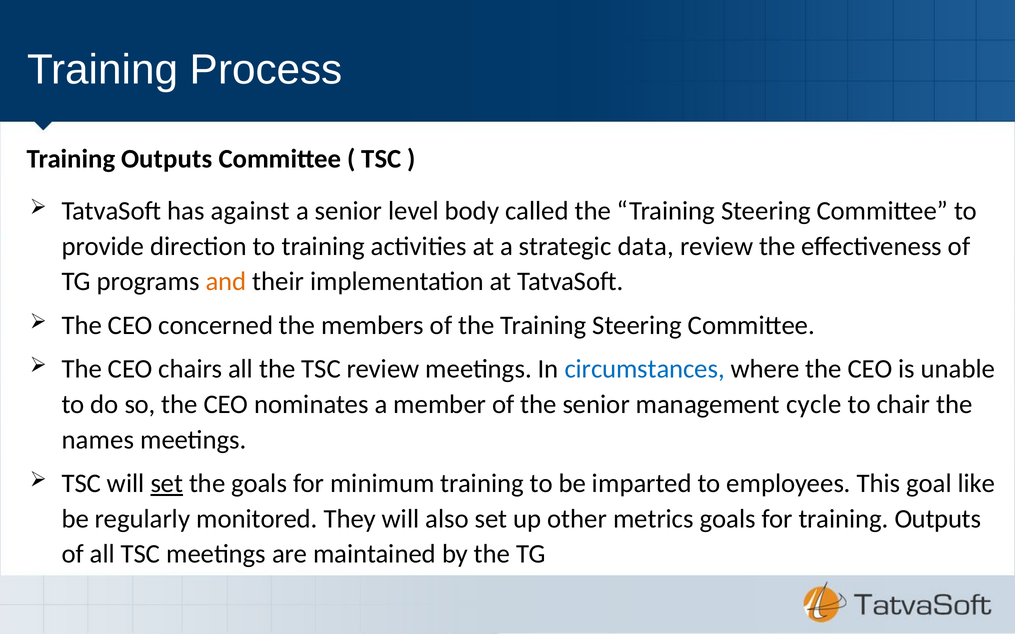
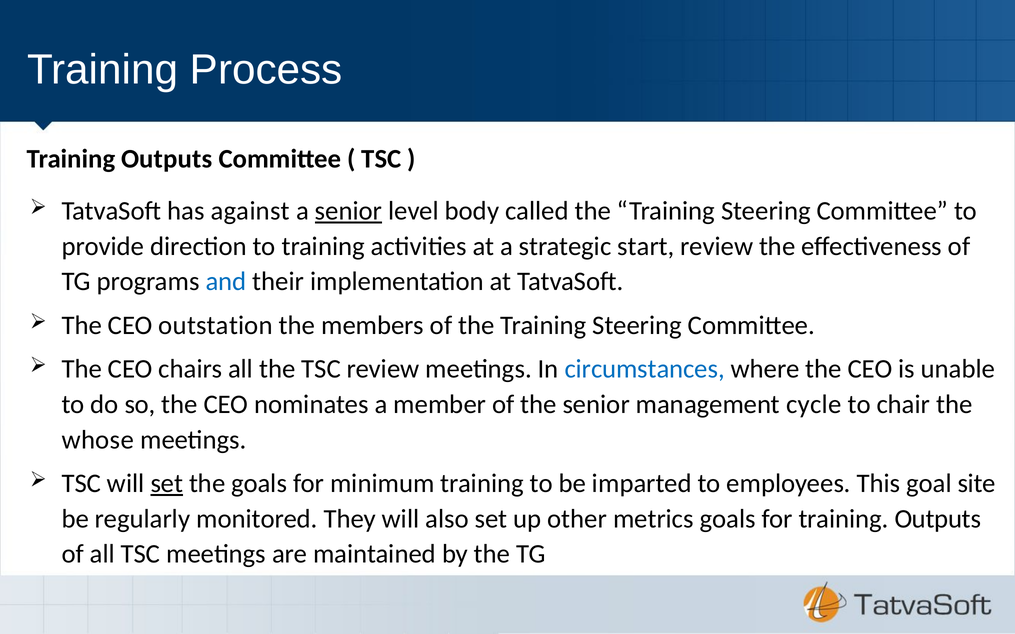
senior at (349, 211) underline: none -> present
data: data -> start
and colour: orange -> blue
concerned: concerned -> outstation
names: names -> whose
like: like -> site
